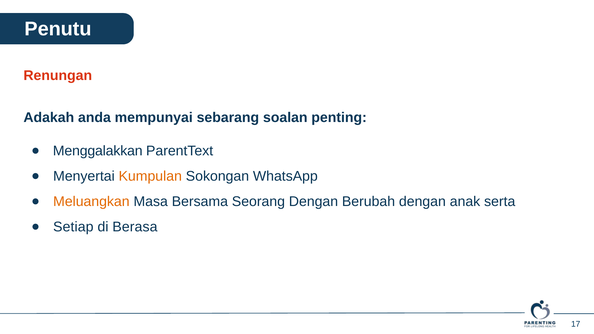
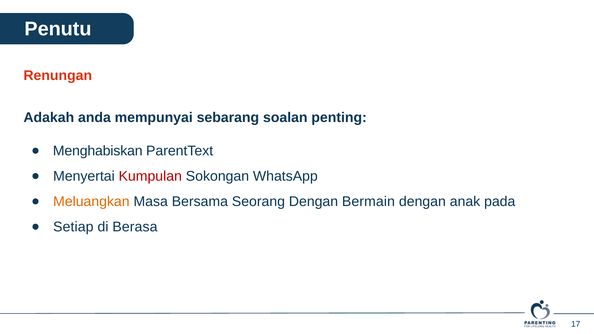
Menggalakkan: Menggalakkan -> Menghabiskan
Kumpulan colour: orange -> red
Berubah: Berubah -> Bermain
serta: serta -> pada
